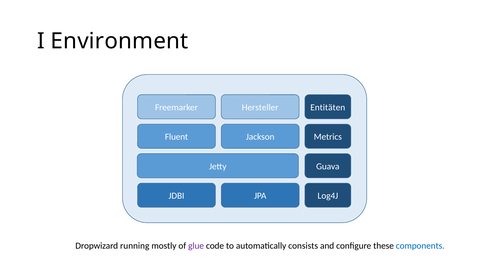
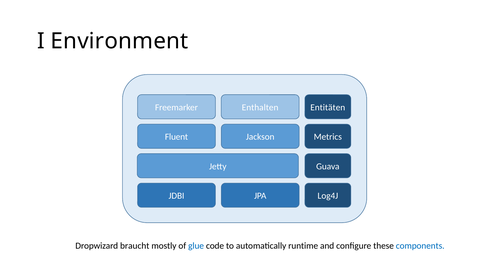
Hersteller: Hersteller -> Enthalten
running: running -> braucht
glue colour: purple -> blue
consists: consists -> runtime
